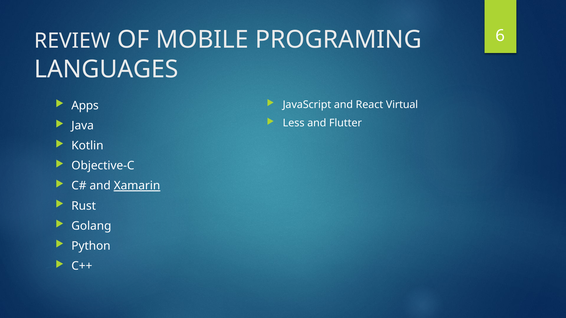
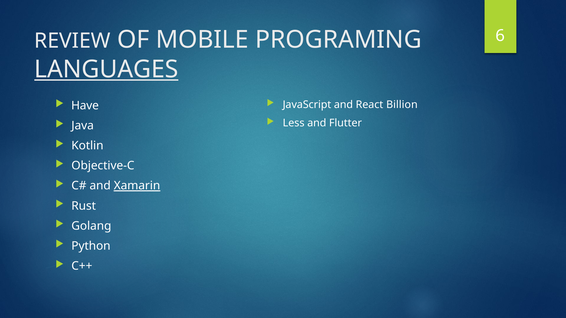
LANGUAGES underline: none -> present
Virtual: Virtual -> Billion
Apps: Apps -> Have
